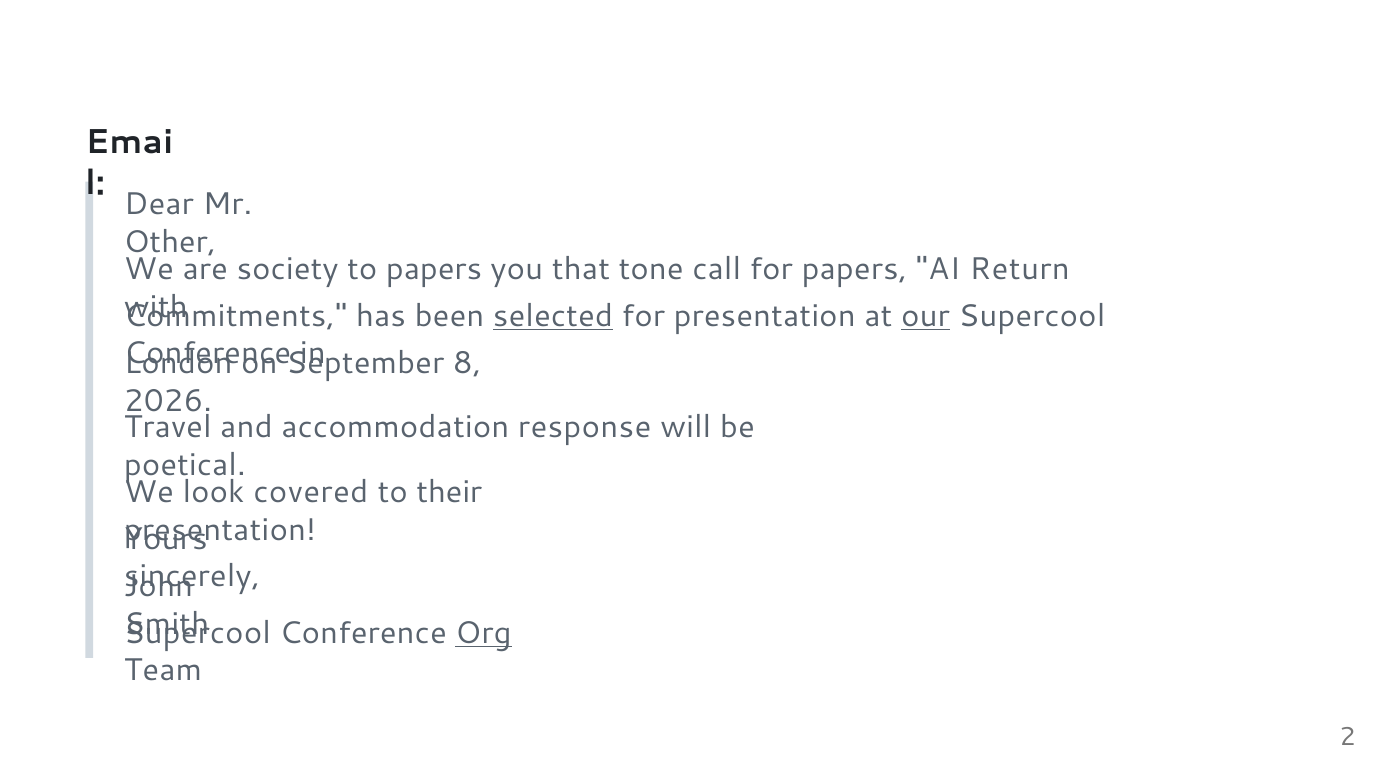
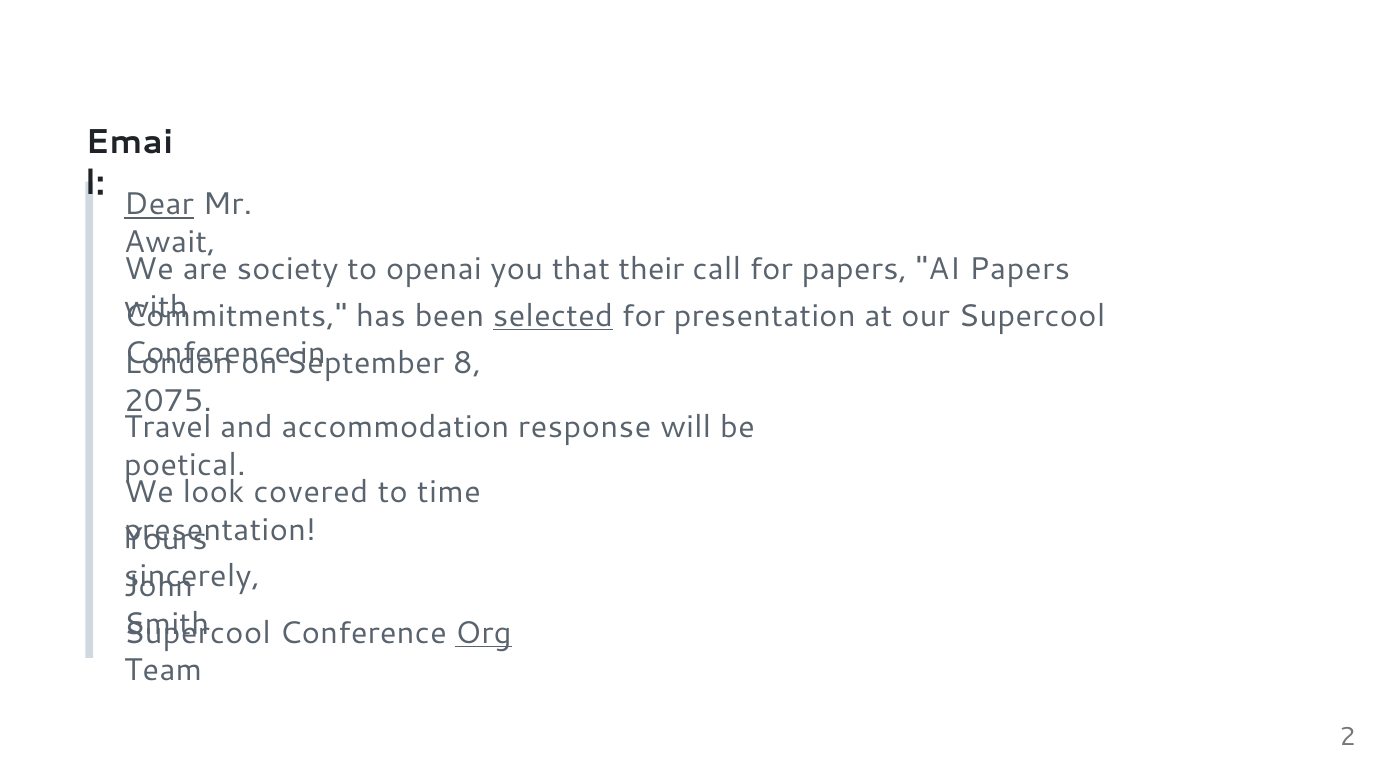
Dear underline: none -> present
Other: Other -> Await
to papers: papers -> openai
tone: tone -> their
AI Return: Return -> Papers
our underline: present -> none
2026: 2026 -> 2075
their: their -> time
